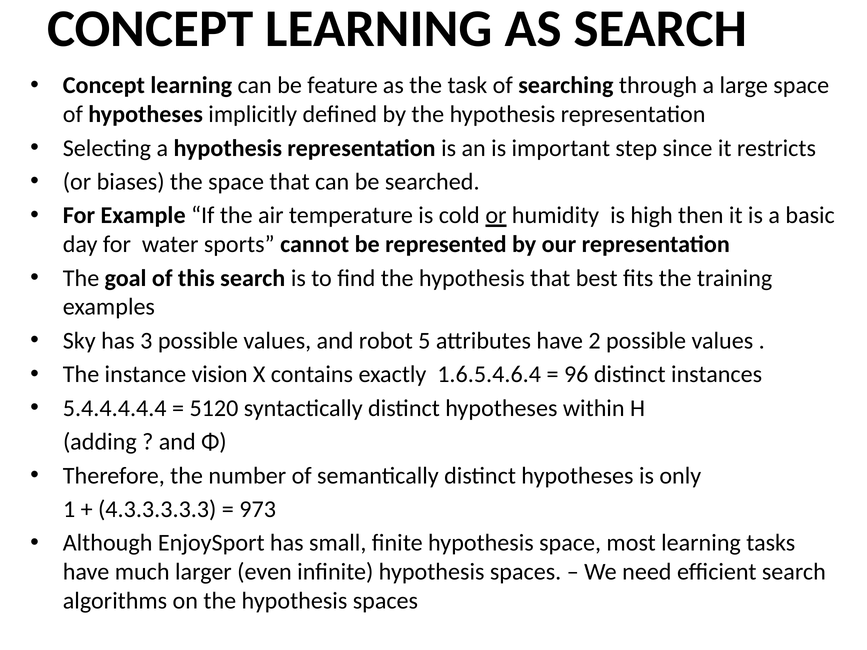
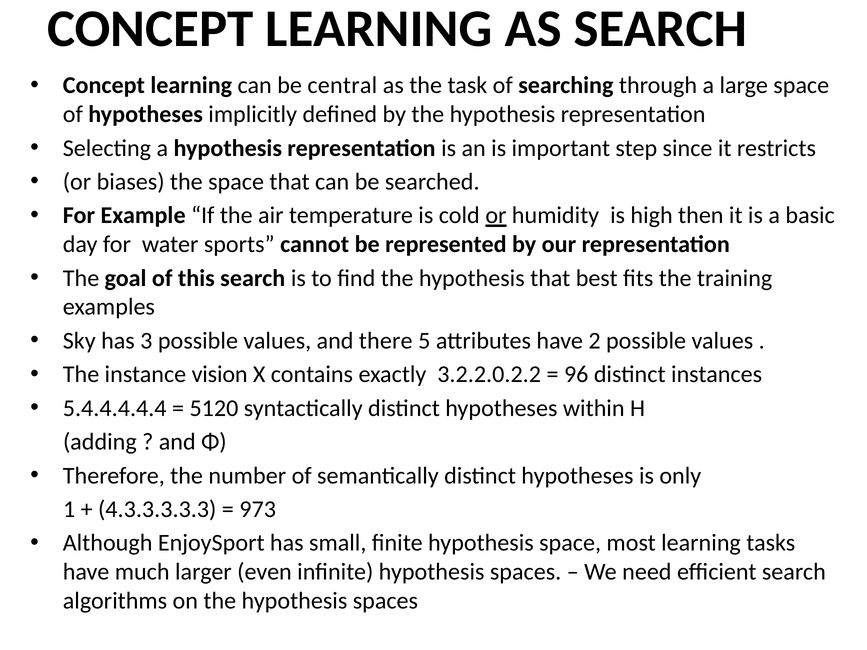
feature: feature -> central
robot: robot -> there
1.6.5.4.6.4: 1.6.5.4.6.4 -> 3.2.2.0.2.2
